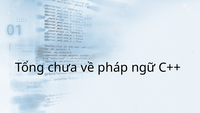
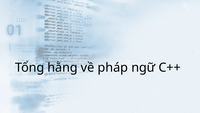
chưa: chưa -> hằng
